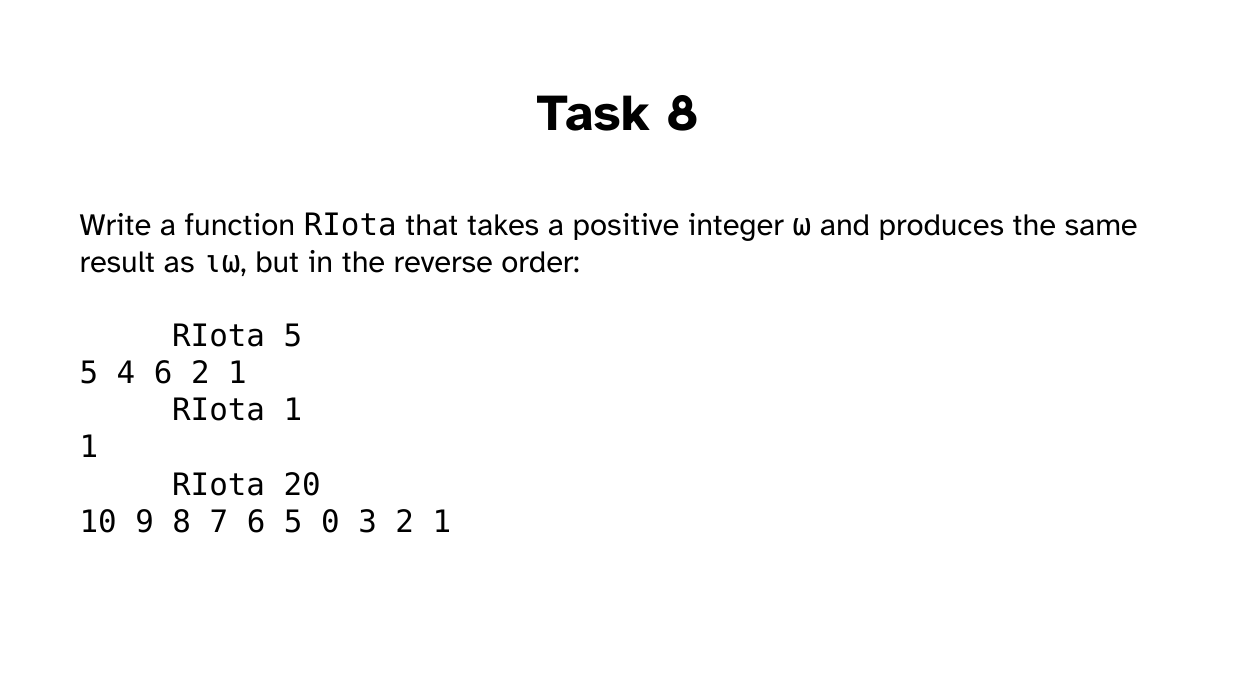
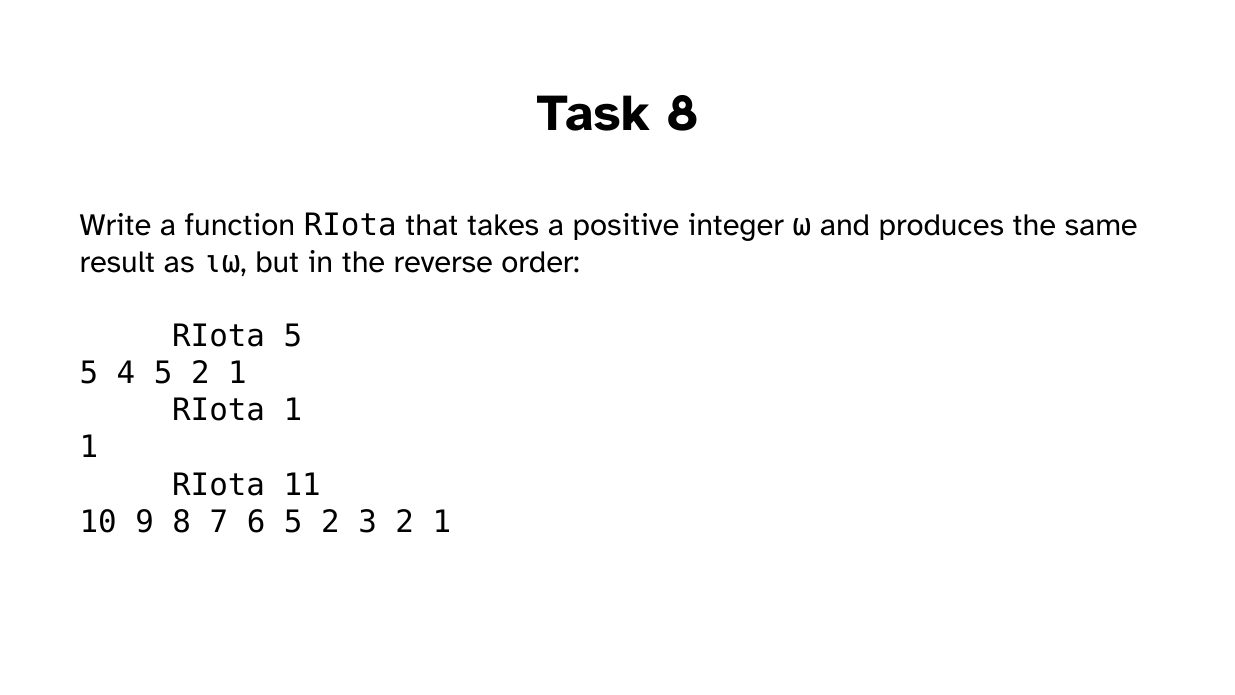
4 6: 6 -> 5
20: 20 -> 11
6 5 0: 0 -> 2
